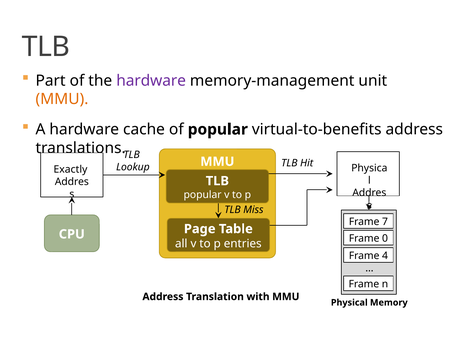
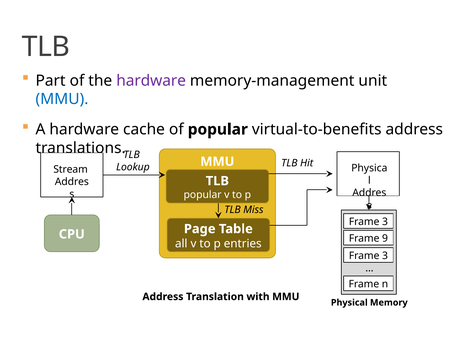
MMU at (62, 99) colour: orange -> blue
Exactly: Exactly -> Stream
7 at (385, 221): 7 -> 3
0: 0 -> 9
4 at (385, 256): 4 -> 3
